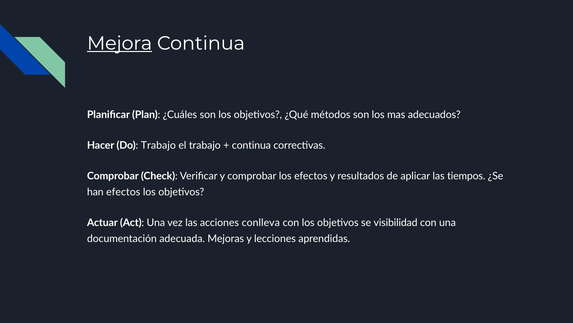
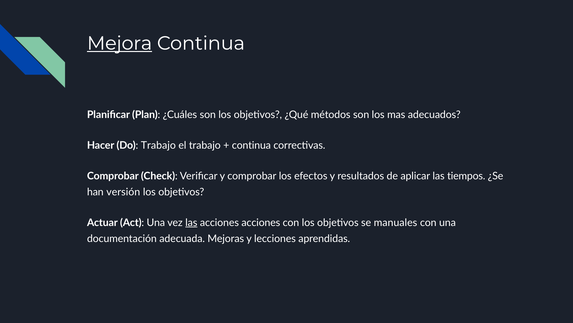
han efectos: efectos -> versión
las at (191, 222) underline: none -> present
acciones conlleva: conlleva -> acciones
visibilidad: visibilidad -> manuales
